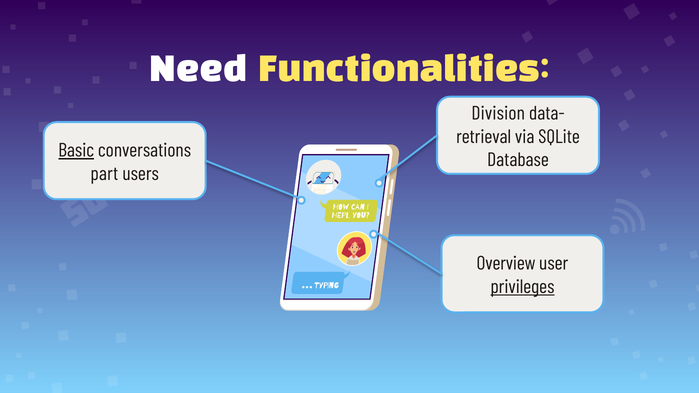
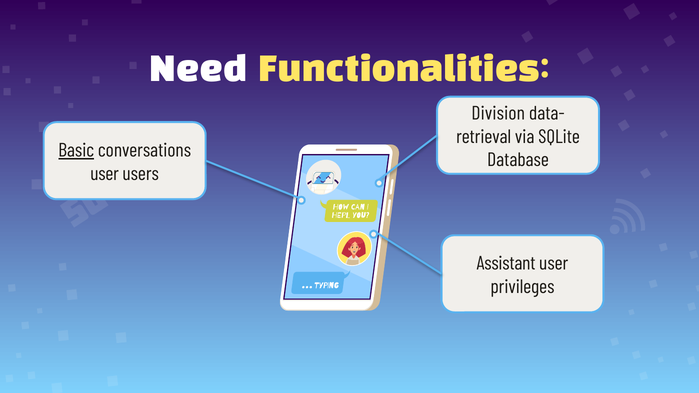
part at (104, 174): part -> user
Overview: Overview -> Assistant
privileges underline: present -> none
